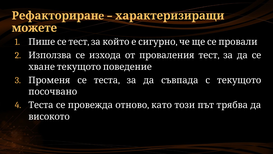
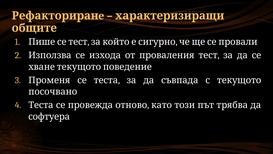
можете: можете -> общите
високото: високото -> софтуера
